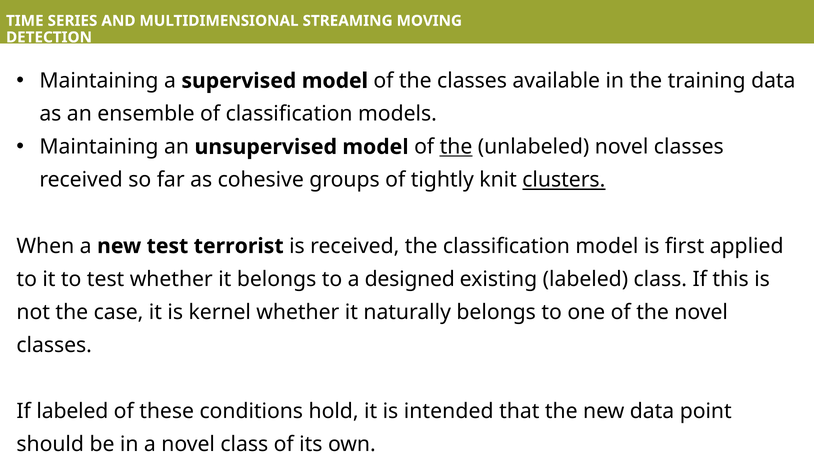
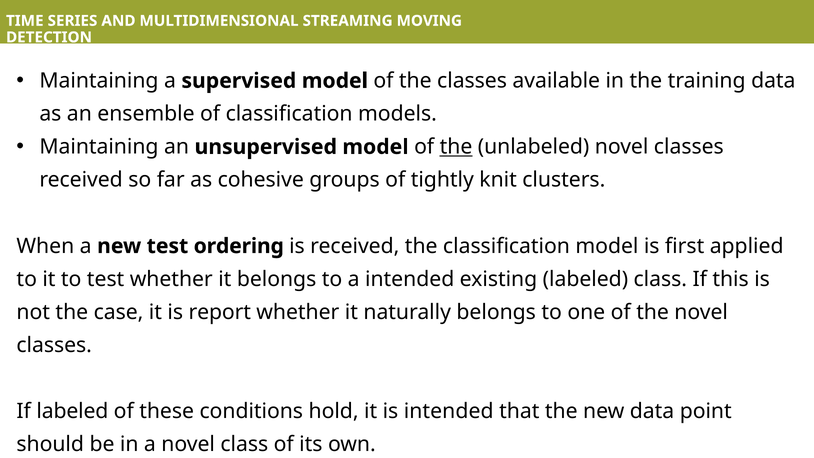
clusters underline: present -> none
terrorist: terrorist -> ordering
a designed: designed -> intended
kernel: kernel -> report
